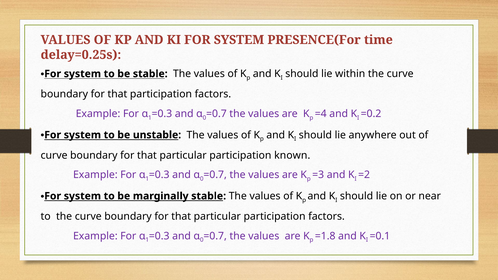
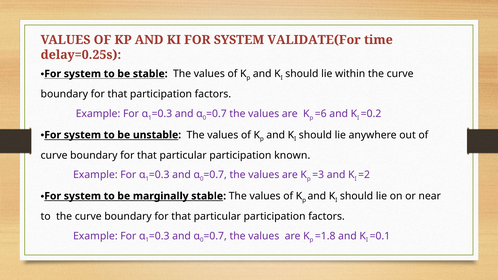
PRESENCE(For: PRESENCE(For -> VALIDATE(For
=4: =4 -> =6
